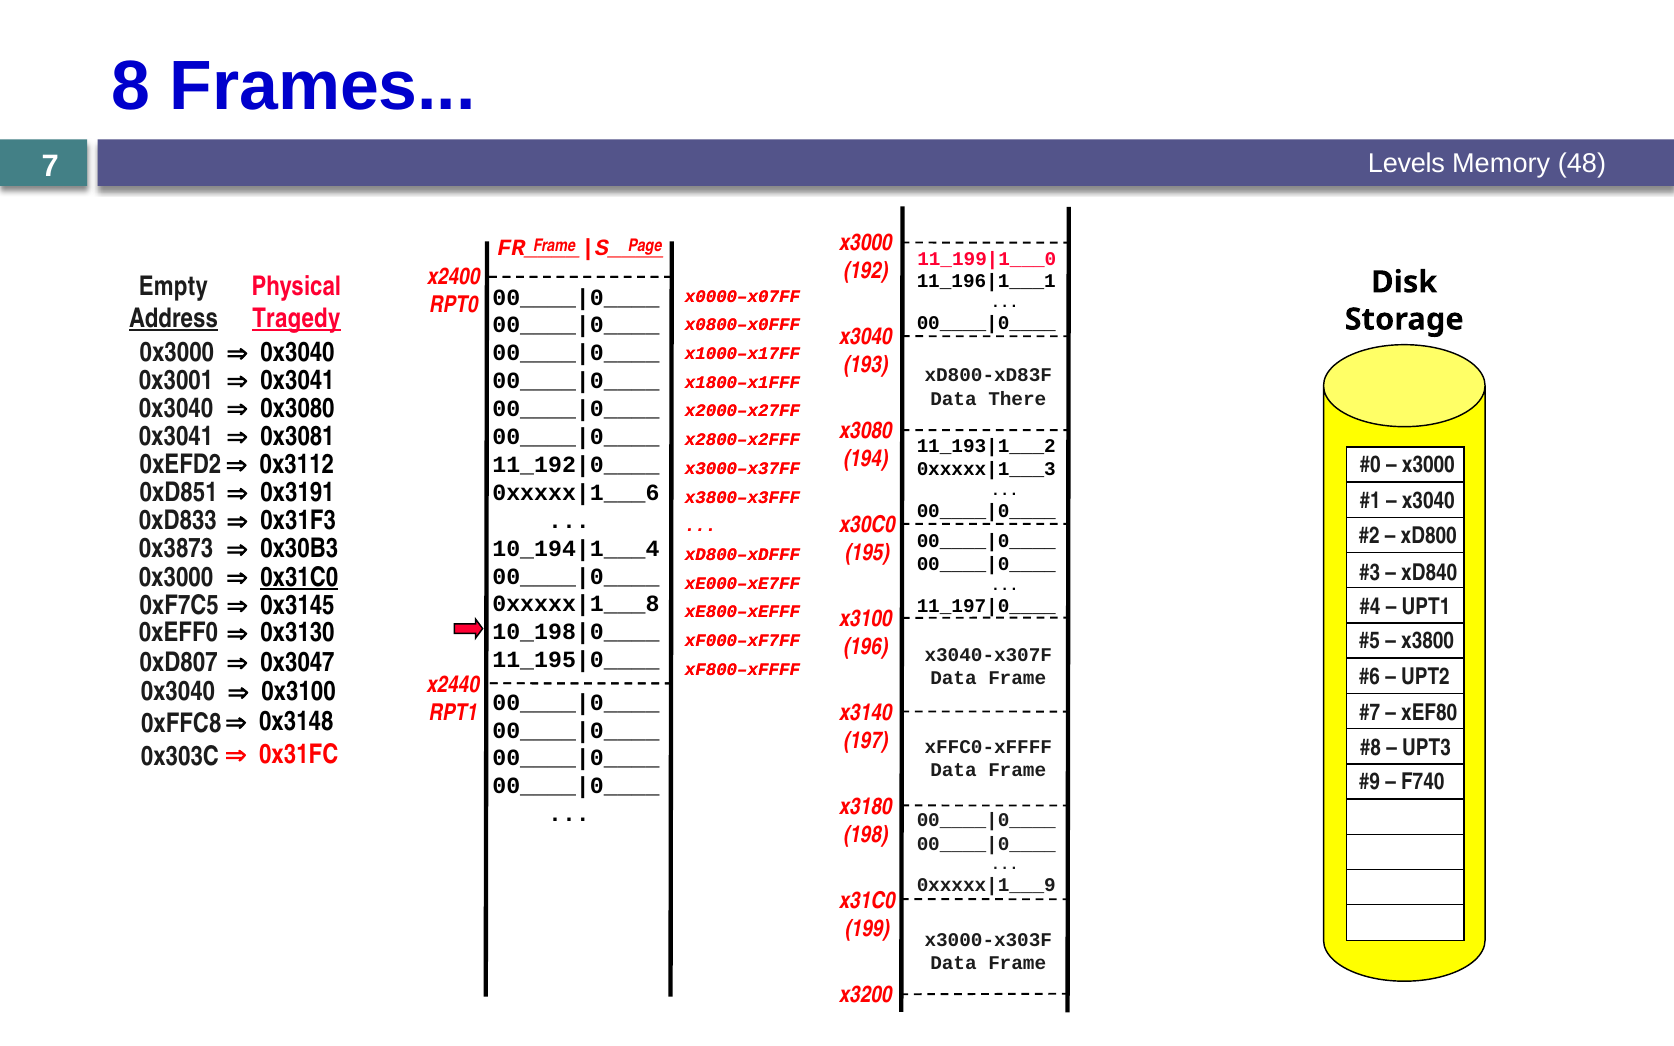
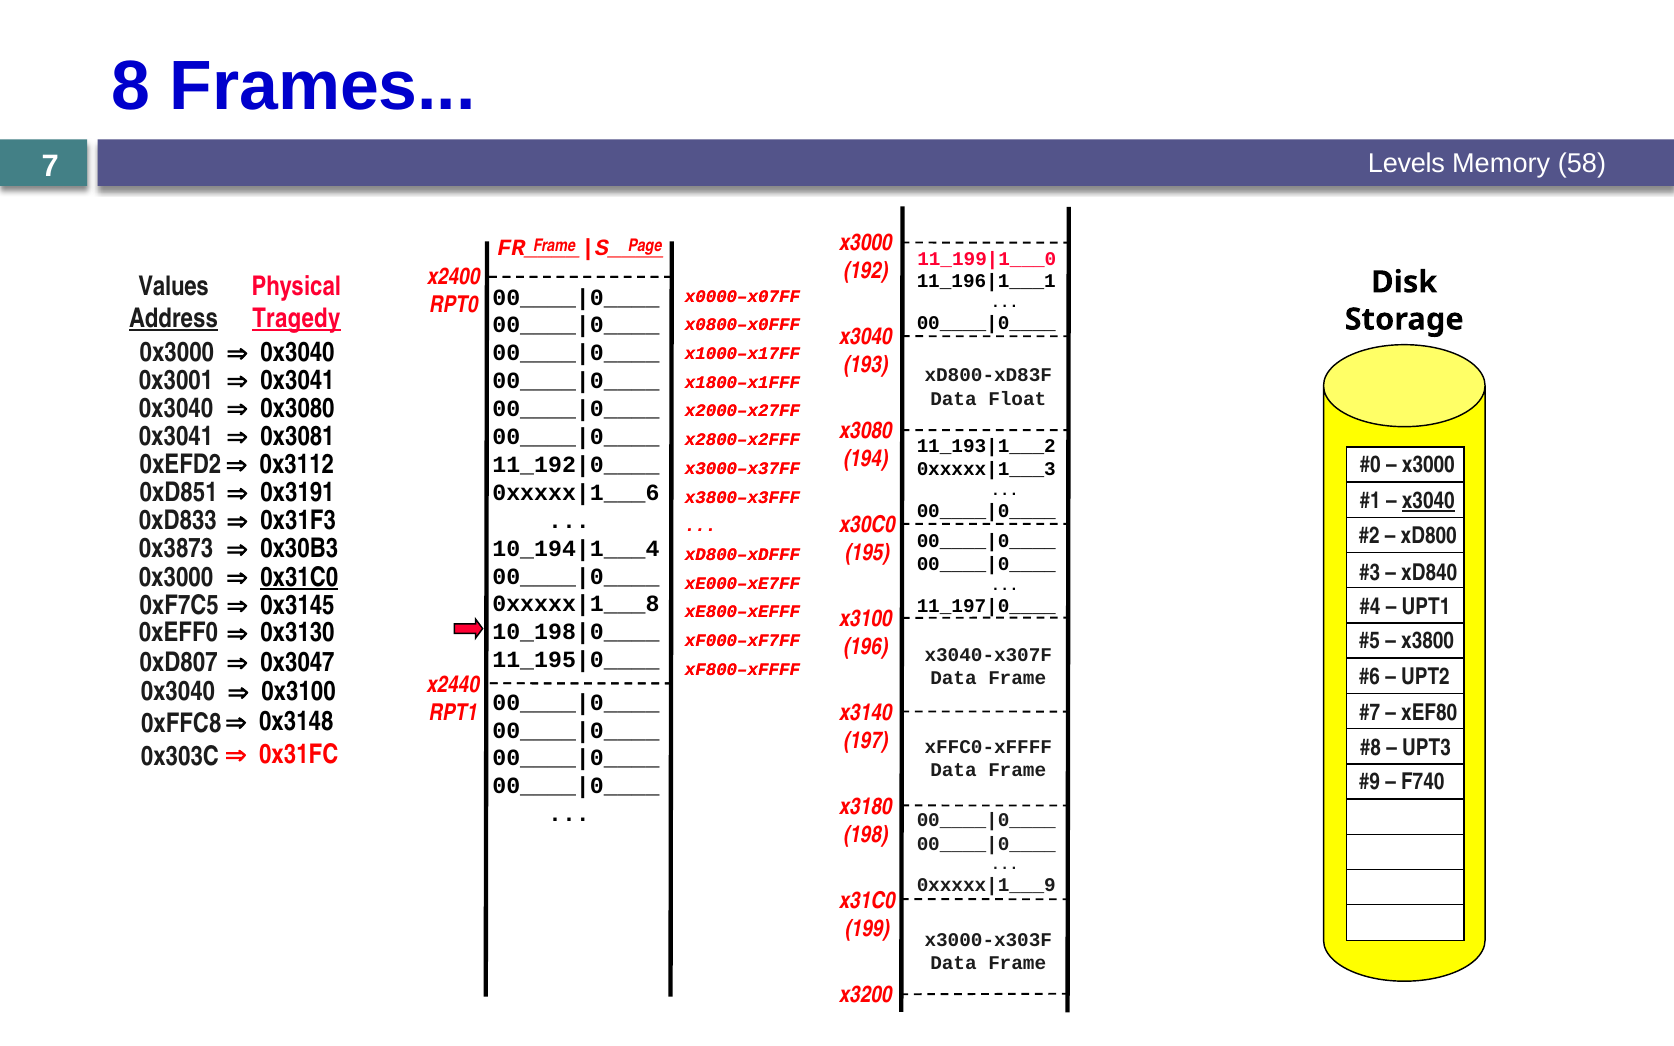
48: 48 -> 58
Empty: Empty -> Values
There: There -> Float
x3040 at (1428, 501) underline: none -> present
